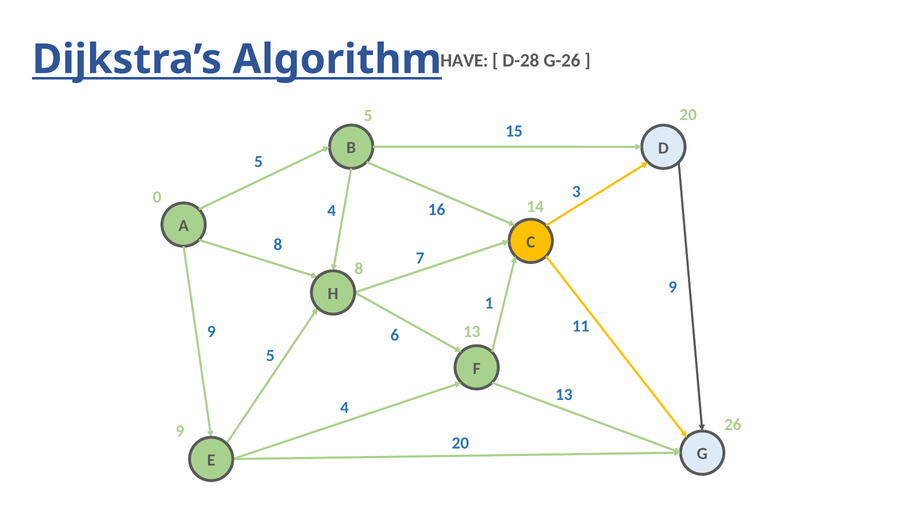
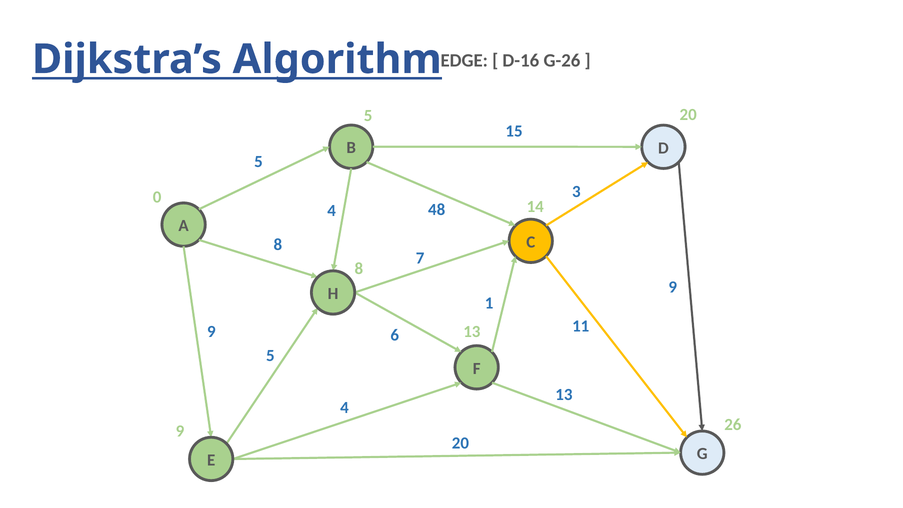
HAVE: HAVE -> EDGE
D-28: D-28 -> D-16
16: 16 -> 48
